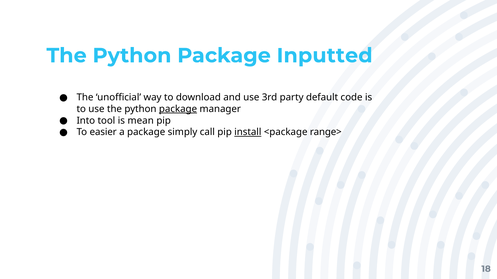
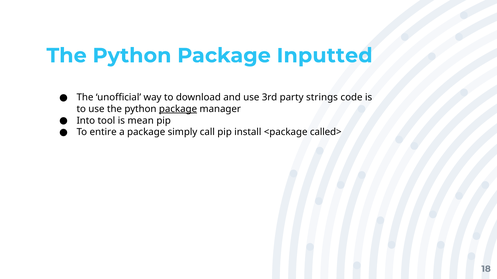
default: default -> strings
easier: easier -> entire
install underline: present -> none
range>: range> -> called>
